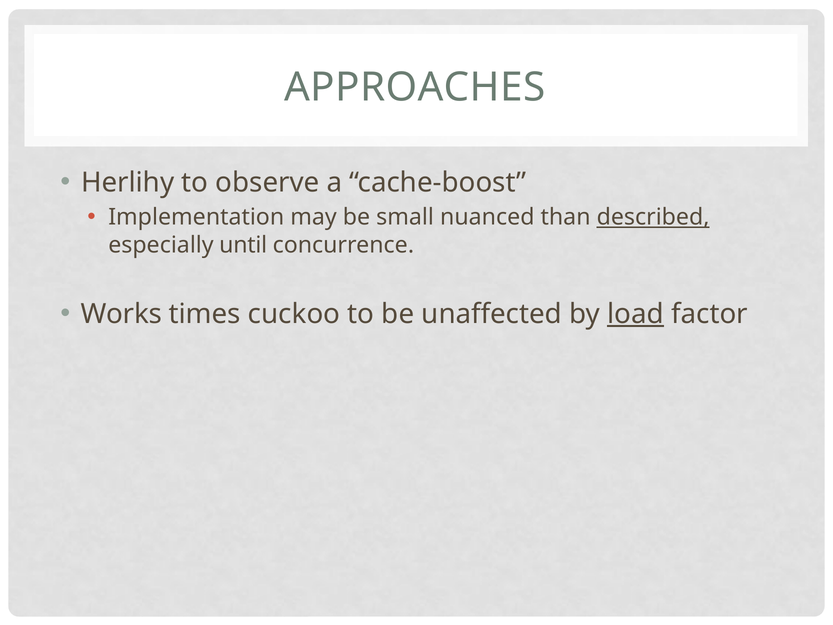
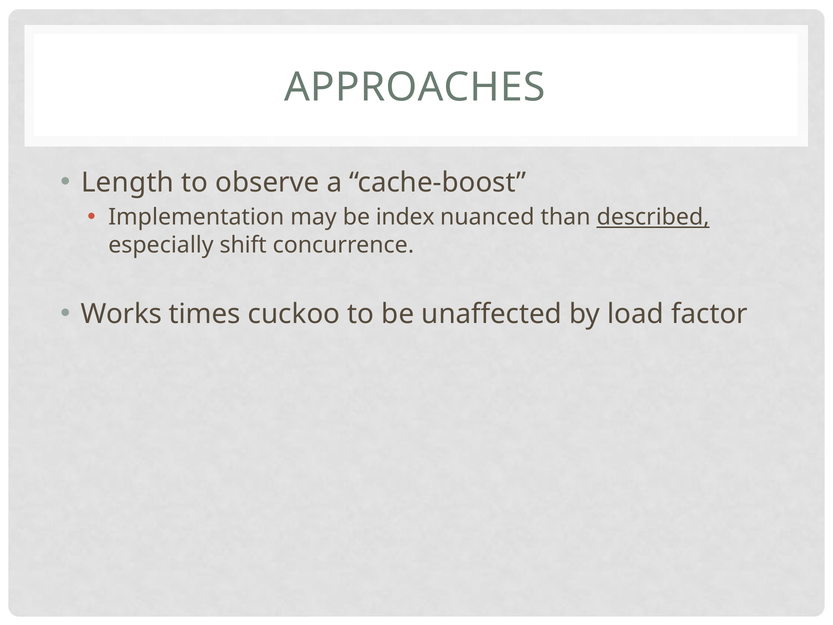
Herlihy: Herlihy -> Length
small: small -> index
until: until -> shift
load underline: present -> none
